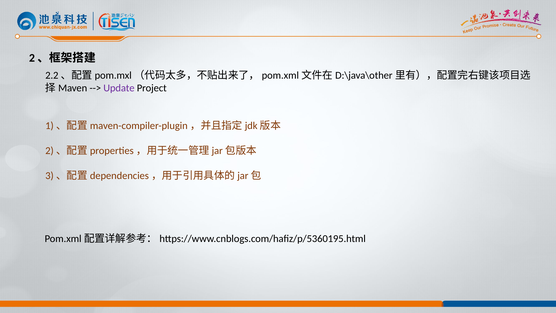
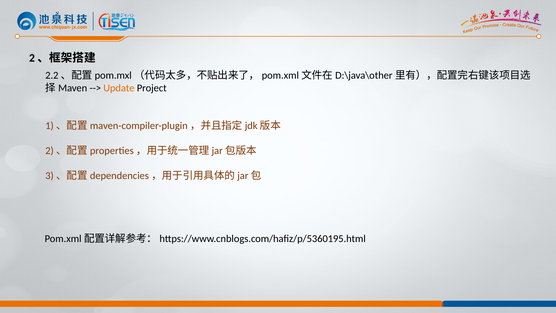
Update colour: purple -> orange
